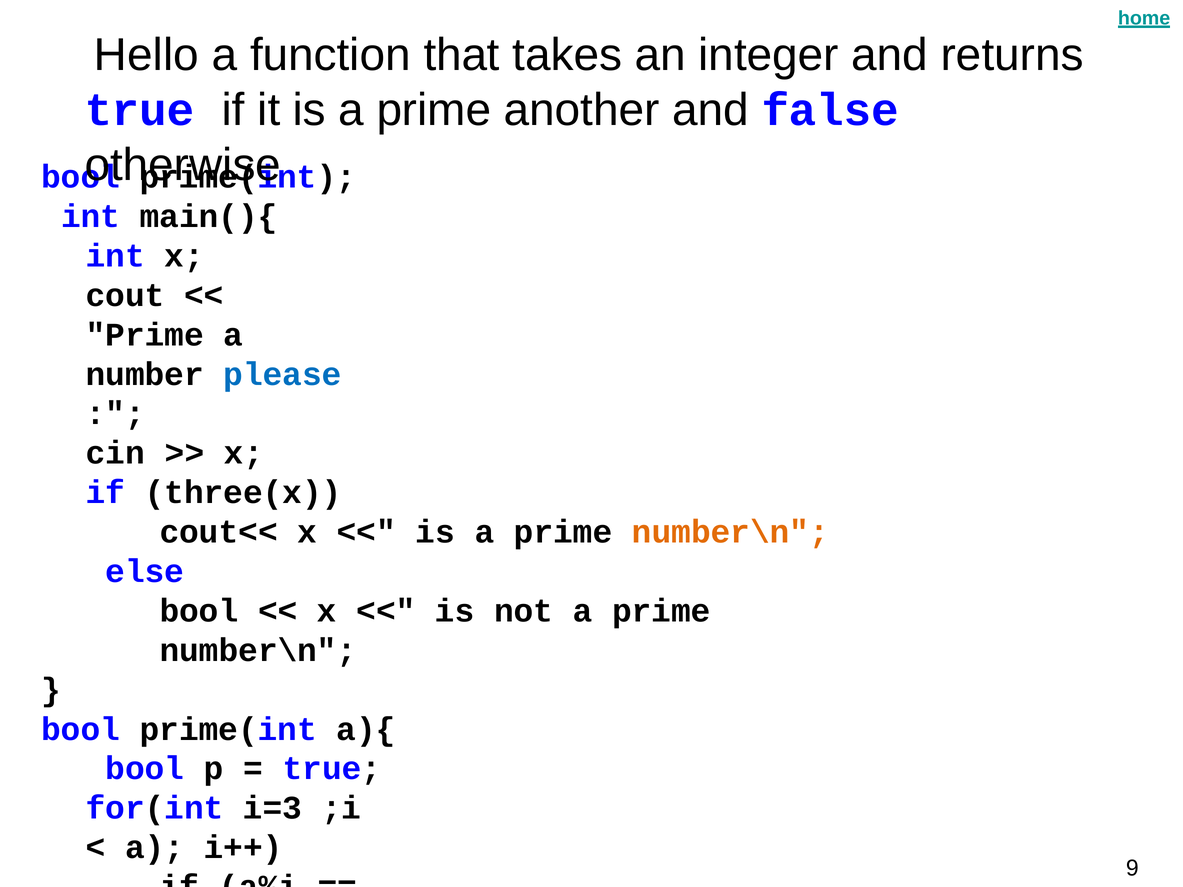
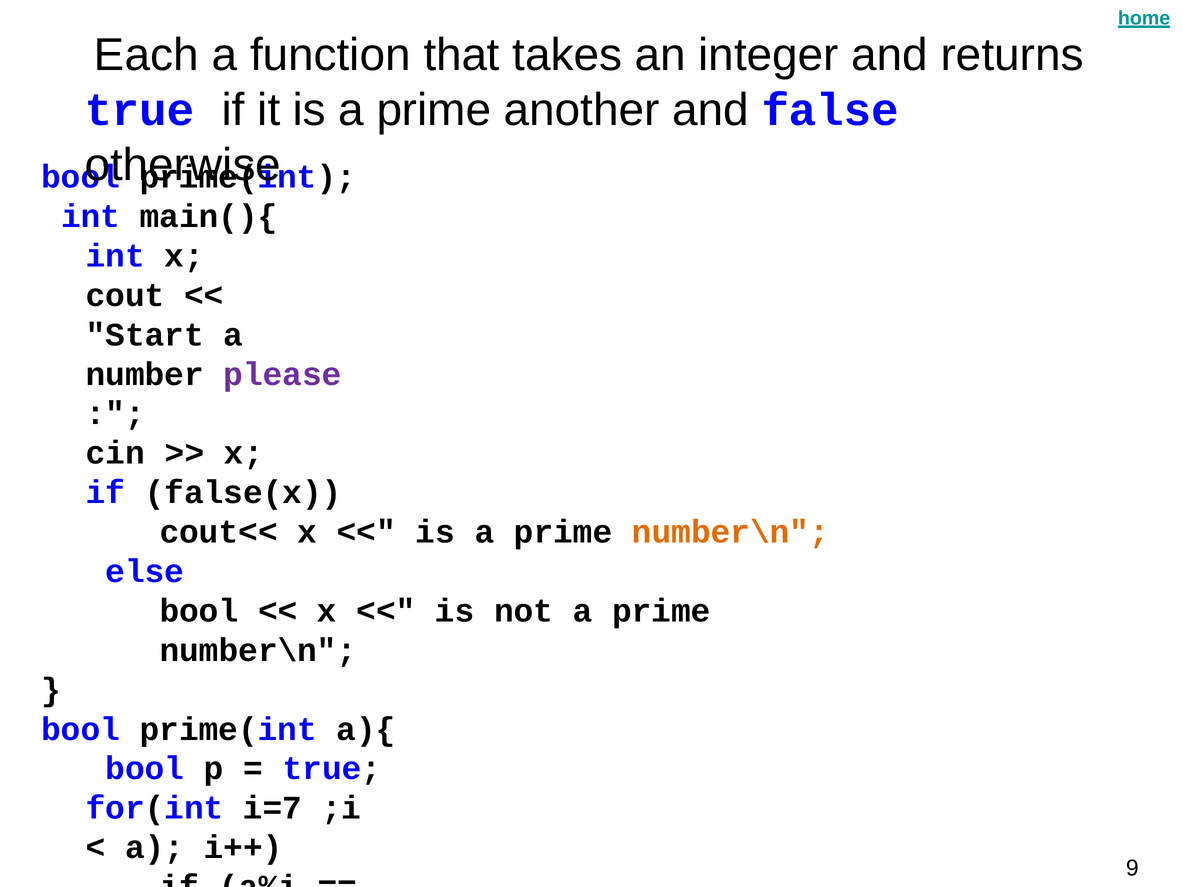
Hello: Hello -> Each
Prime at (145, 335): Prime -> Start
please colour: blue -> purple
three(x: three(x -> false(x
i=3: i=3 -> i=7
